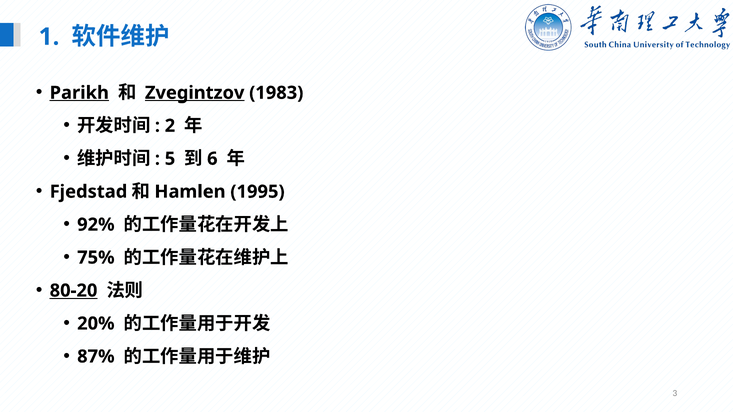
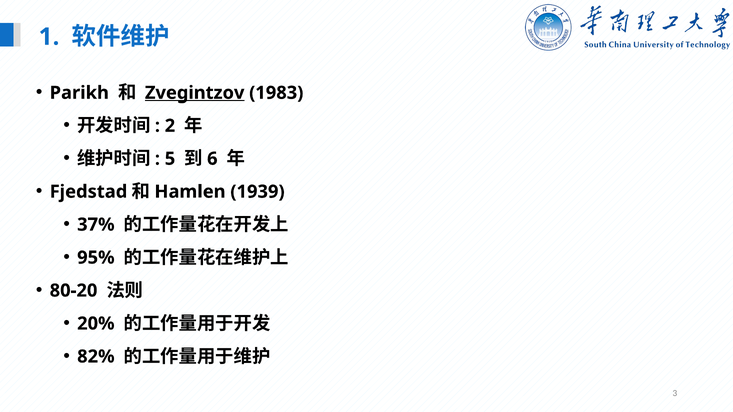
Parikh underline: present -> none
1995: 1995 -> 1939
92%: 92% -> 37%
75%: 75% -> 95%
80-20 underline: present -> none
87%: 87% -> 82%
